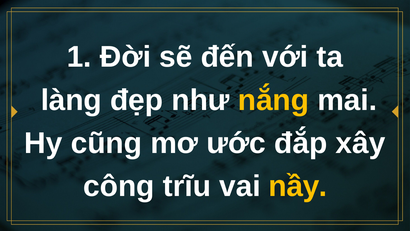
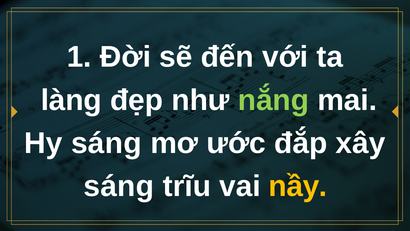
nắng colour: yellow -> light green
Hy cũng: cũng -> sáng
công at (119, 186): công -> sáng
